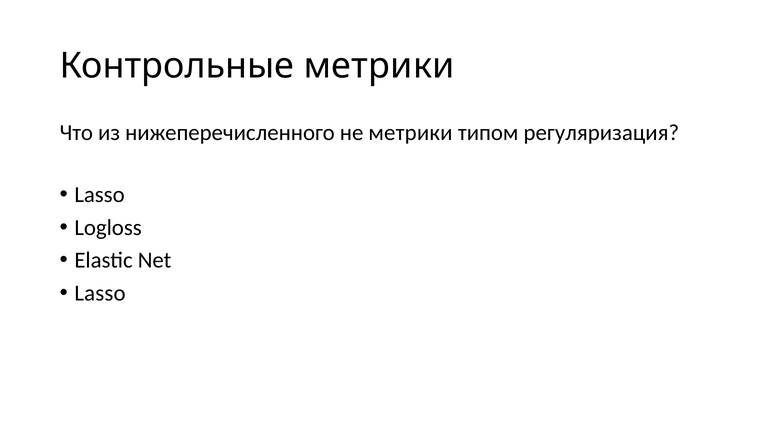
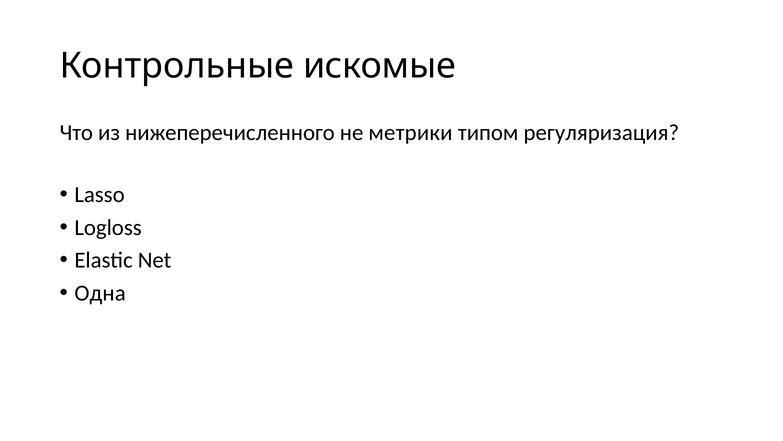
Контрольные метрики: метрики -> искомые
Lasso at (100, 293): Lasso -> Одна
